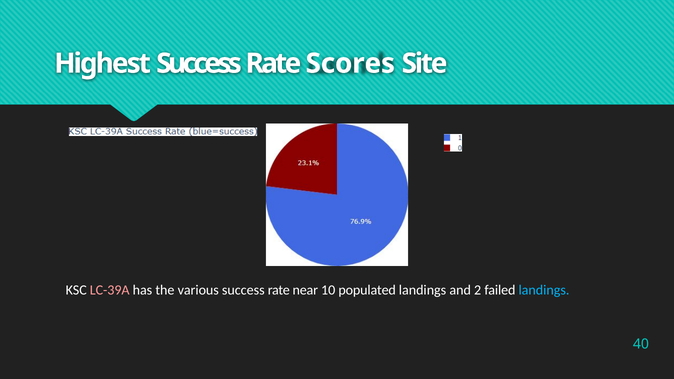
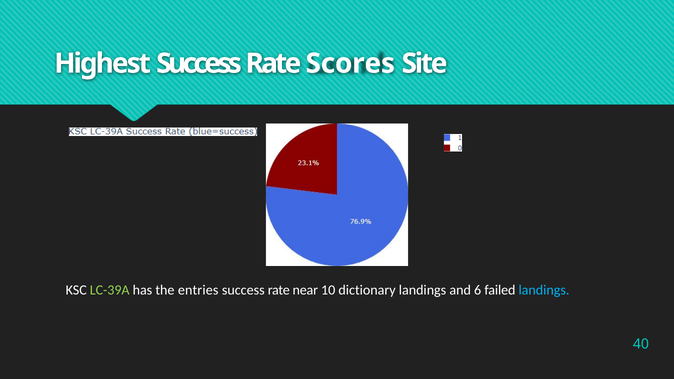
LC-39A colour: pink -> light green
various: various -> entries
populated: populated -> dictionary
2: 2 -> 6
